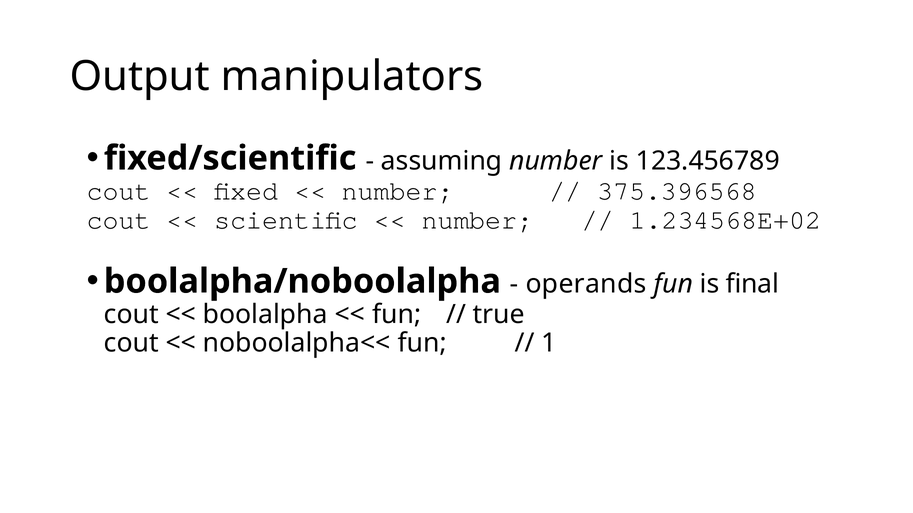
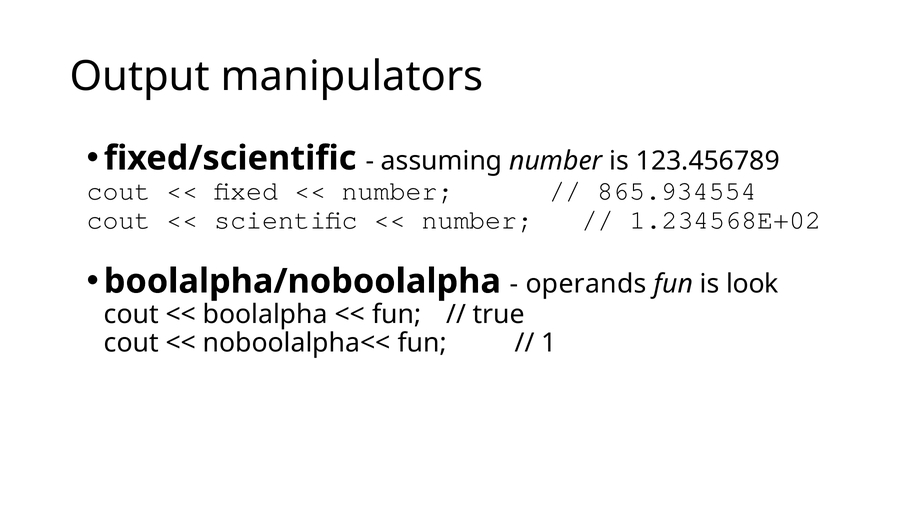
375.396568: 375.396568 -> 865.934554
final: final -> look
